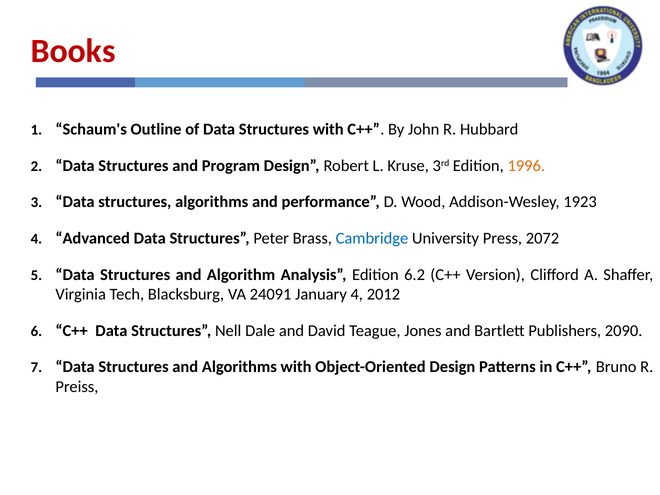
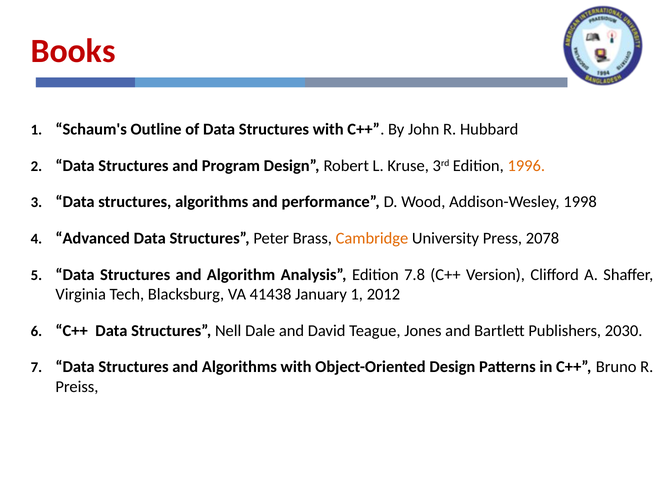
1923: 1923 -> 1998
Cambridge colour: blue -> orange
2072: 2072 -> 2078
6.2: 6.2 -> 7.8
24091: 24091 -> 41438
January 4: 4 -> 1
2090: 2090 -> 2030
